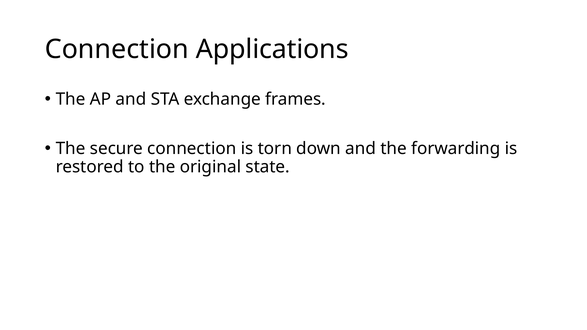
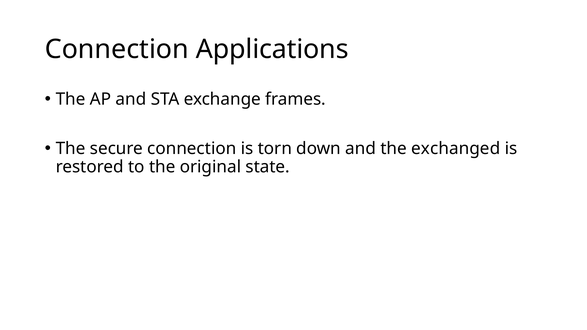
forwarding: forwarding -> exchanged
